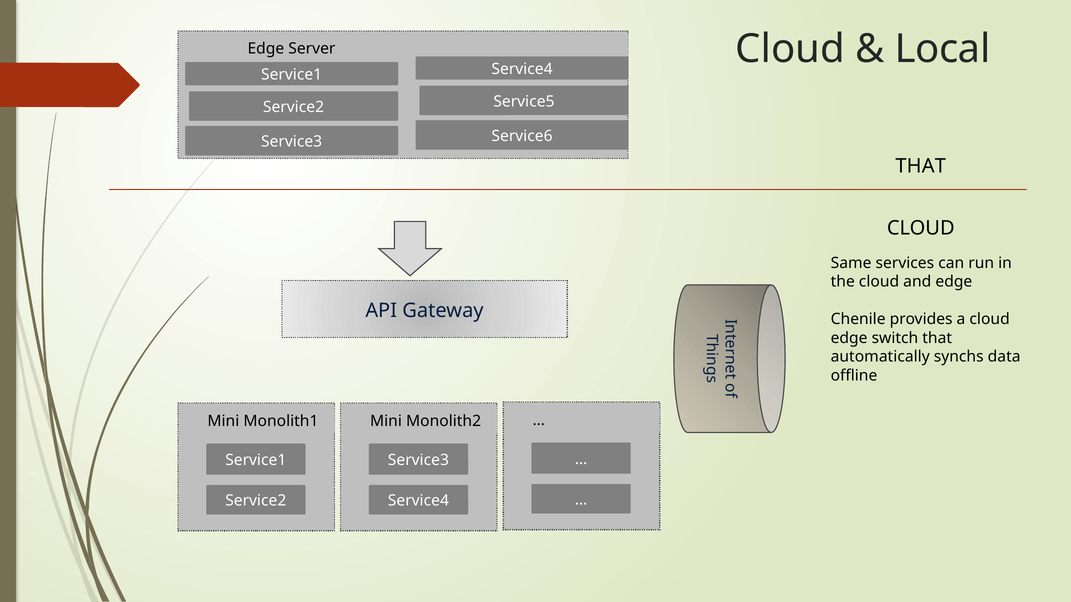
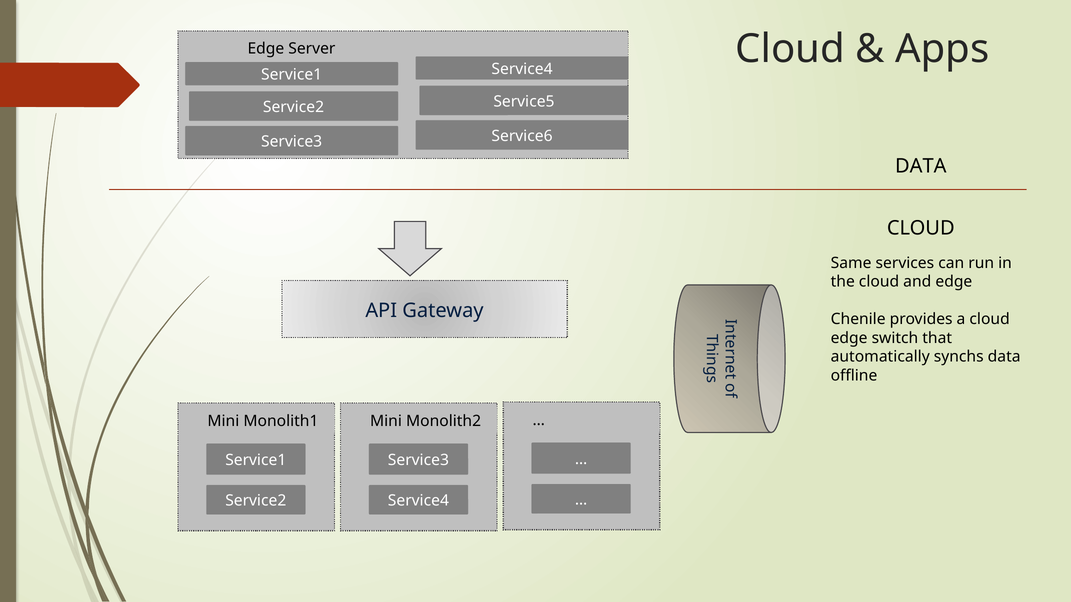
Local: Local -> Apps
THAT at (921, 166): THAT -> DATA
